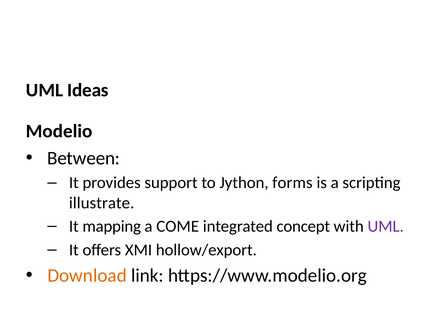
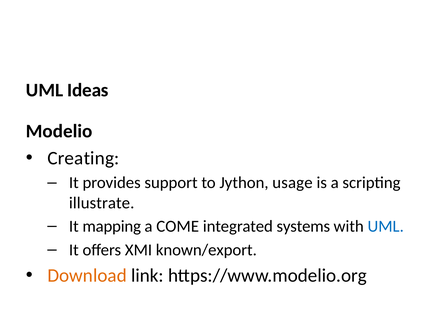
Between: Between -> Creating
forms: forms -> usage
concept: concept -> systems
UML at (386, 227) colour: purple -> blue
hollow/export: hollow/export -> known/export
